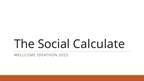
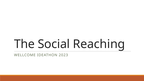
Calculate: Calculate -> Reaching
